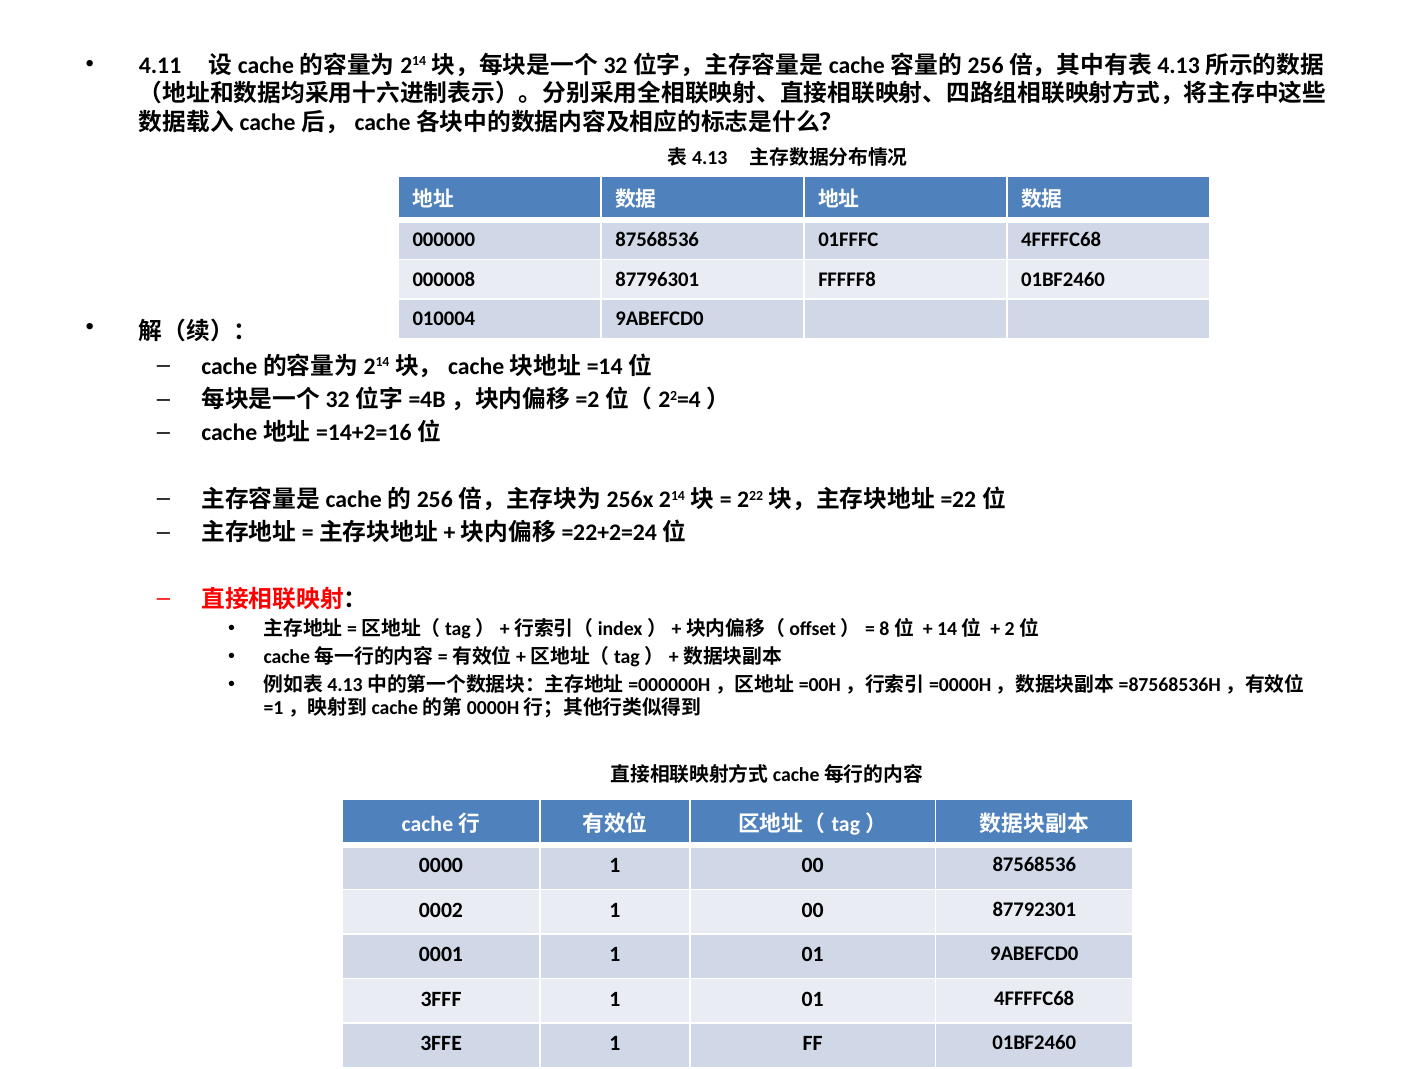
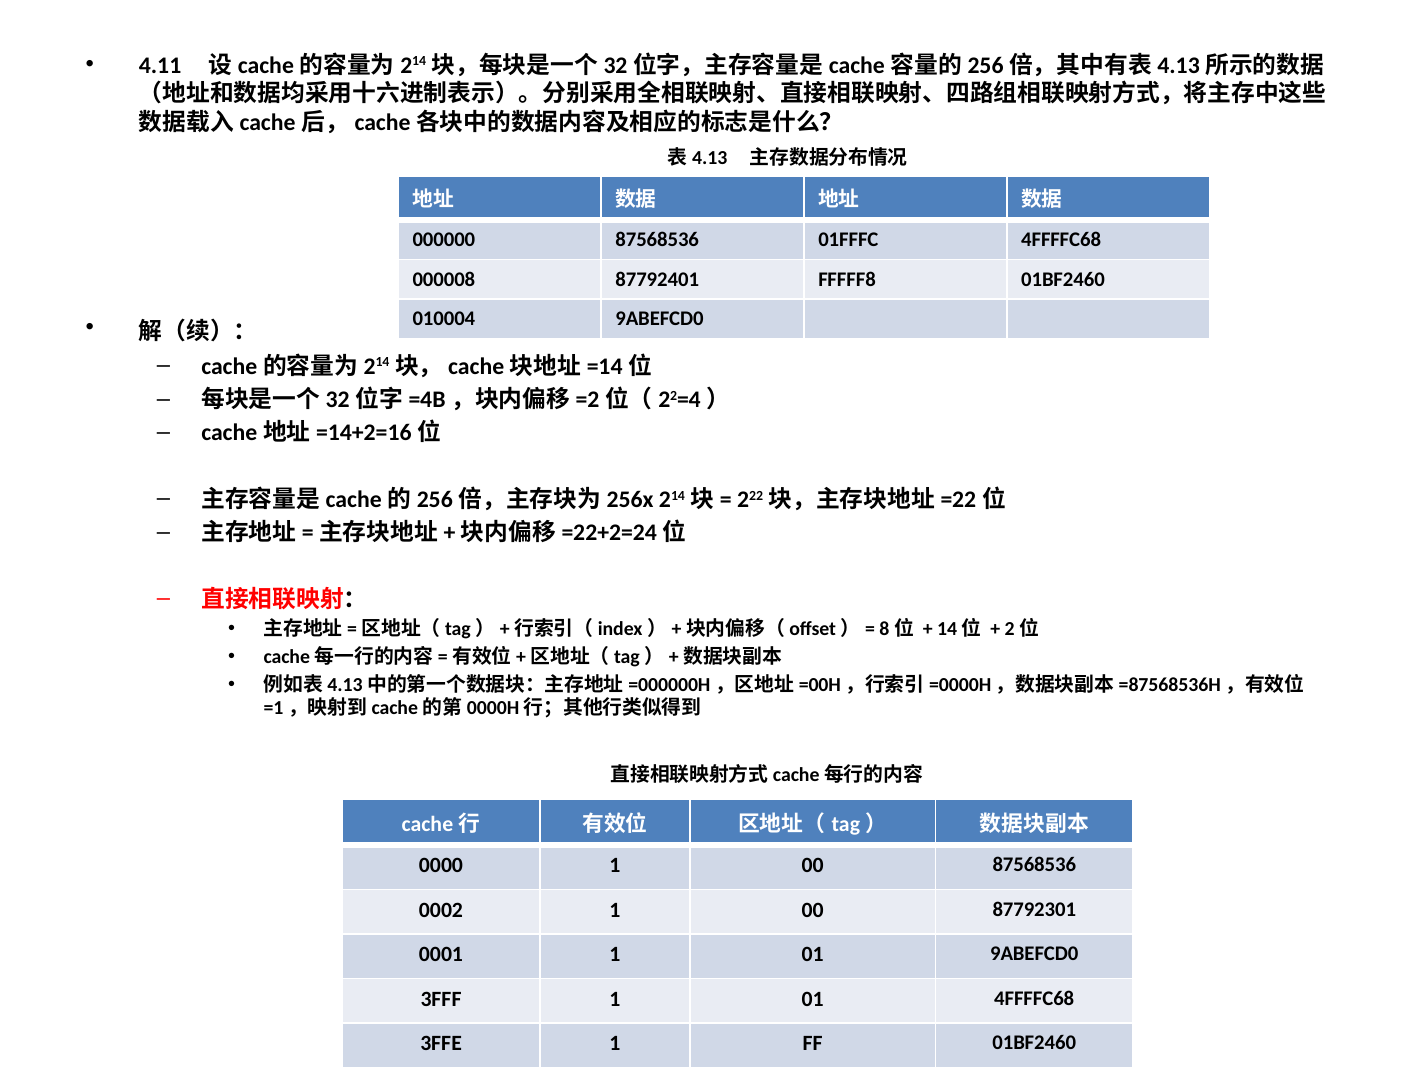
87796301: 87796301 -> 87792401
